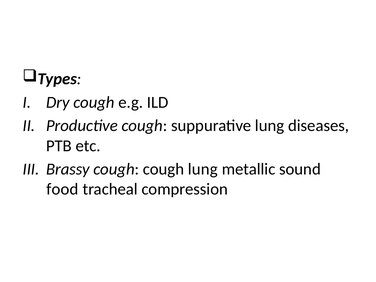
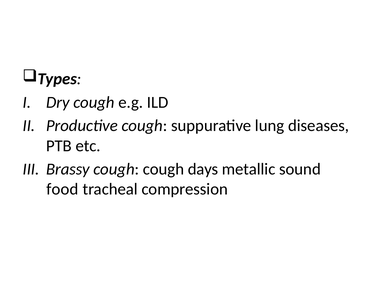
cough lung: lung -> days
